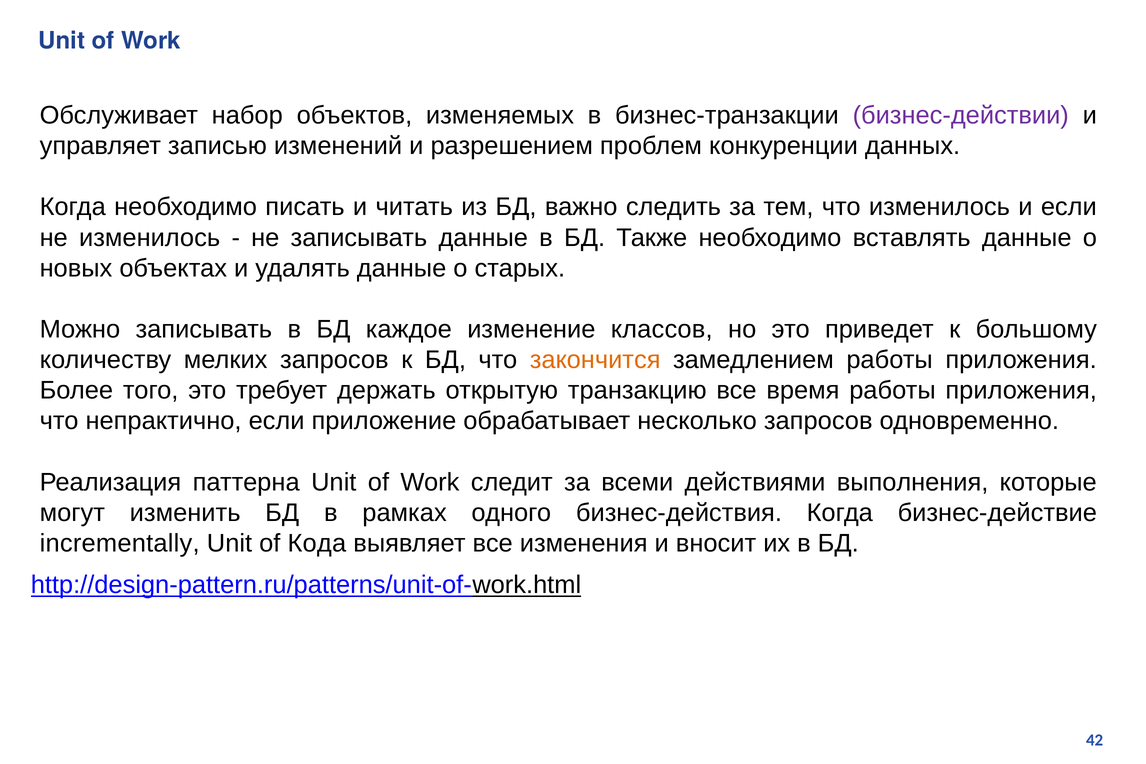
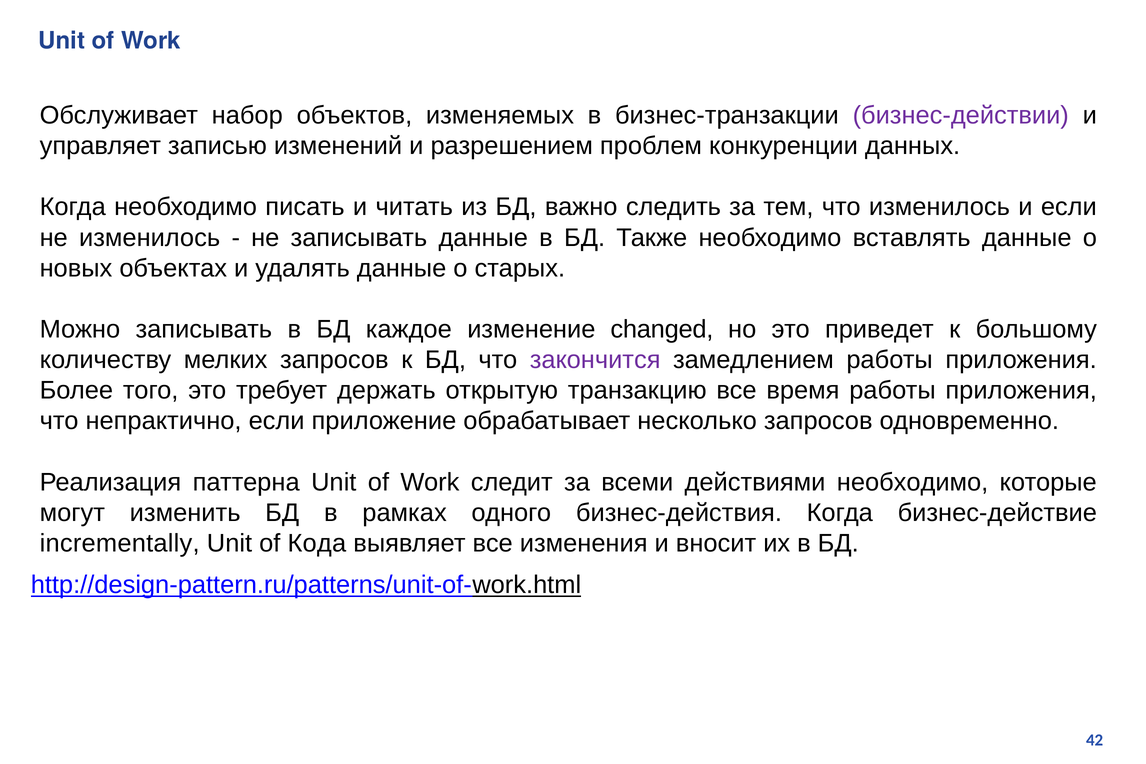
классов: классов -> changed
закончится colour: orange -> purple
действиями выполнения: выполнения -> необходимо
